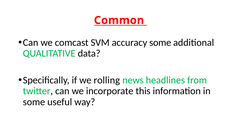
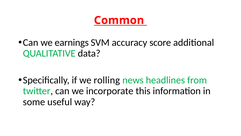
comcast: comcast -> earnings
accuracy some: some -> score
